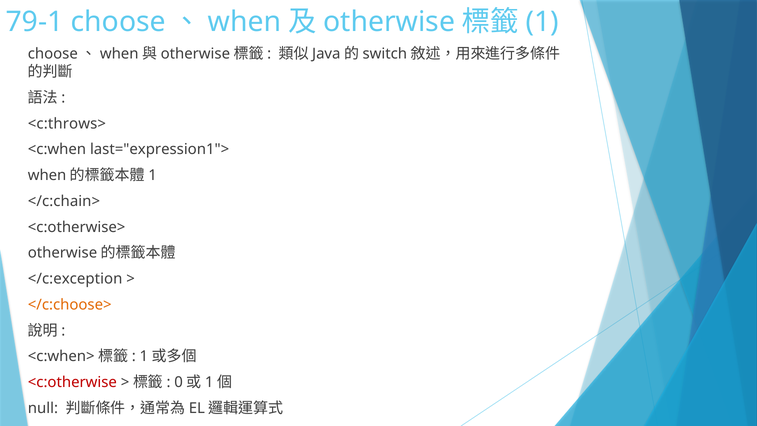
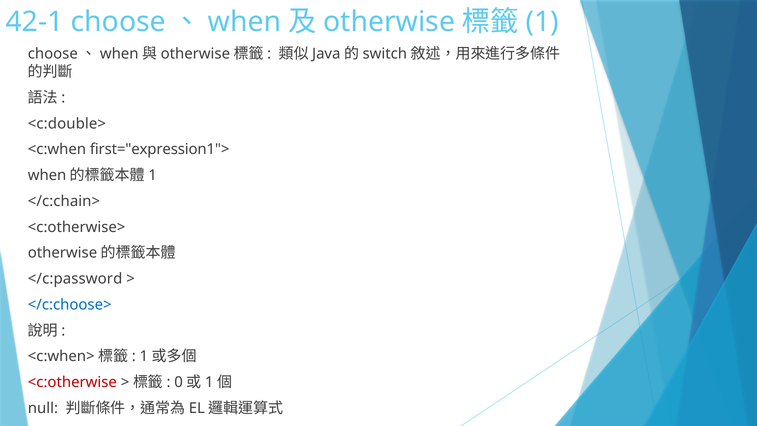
79-1: 79-1 -> 42-1
<c:throws>: <c:throws> -> <c:double>
last="expression1">: last="expression1"> -> first="expression1">
</c:exception: </c:exception -> </c:password
</c:choose> colour: orange -> blue
